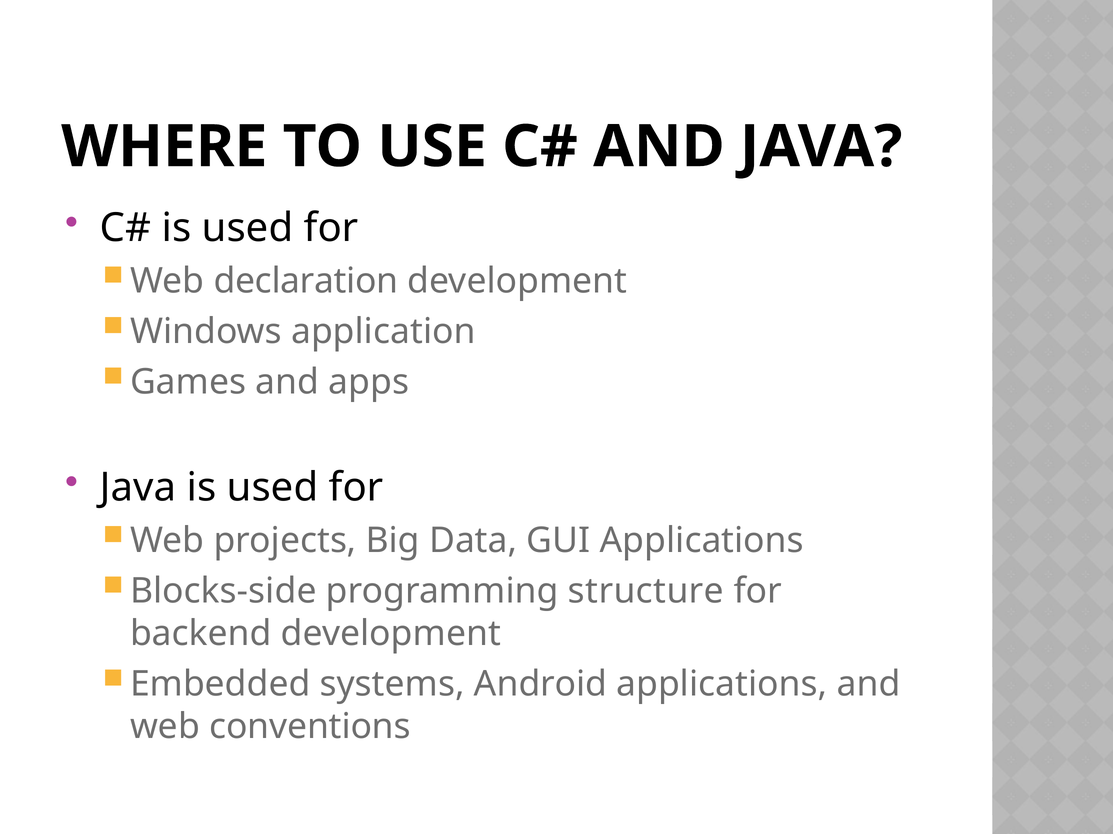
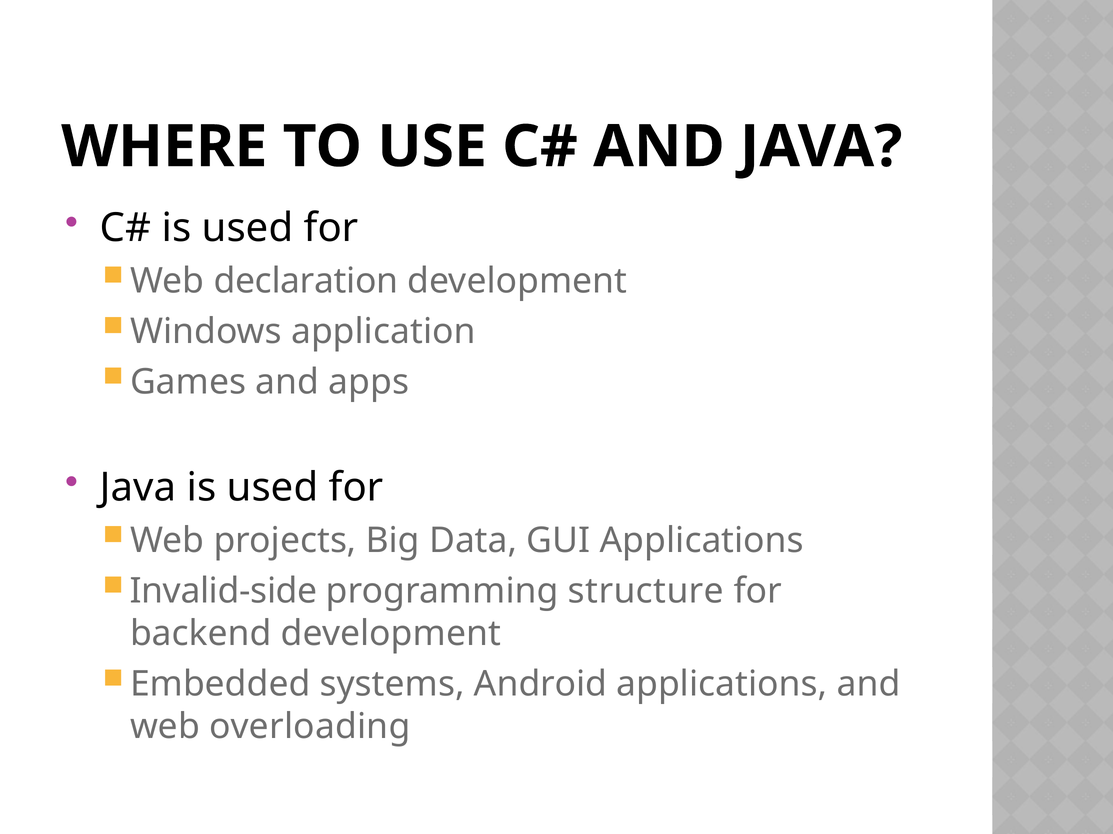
Blocks-side: Blocks-side -> Invalid-side
conventions: conventions -> overloading
